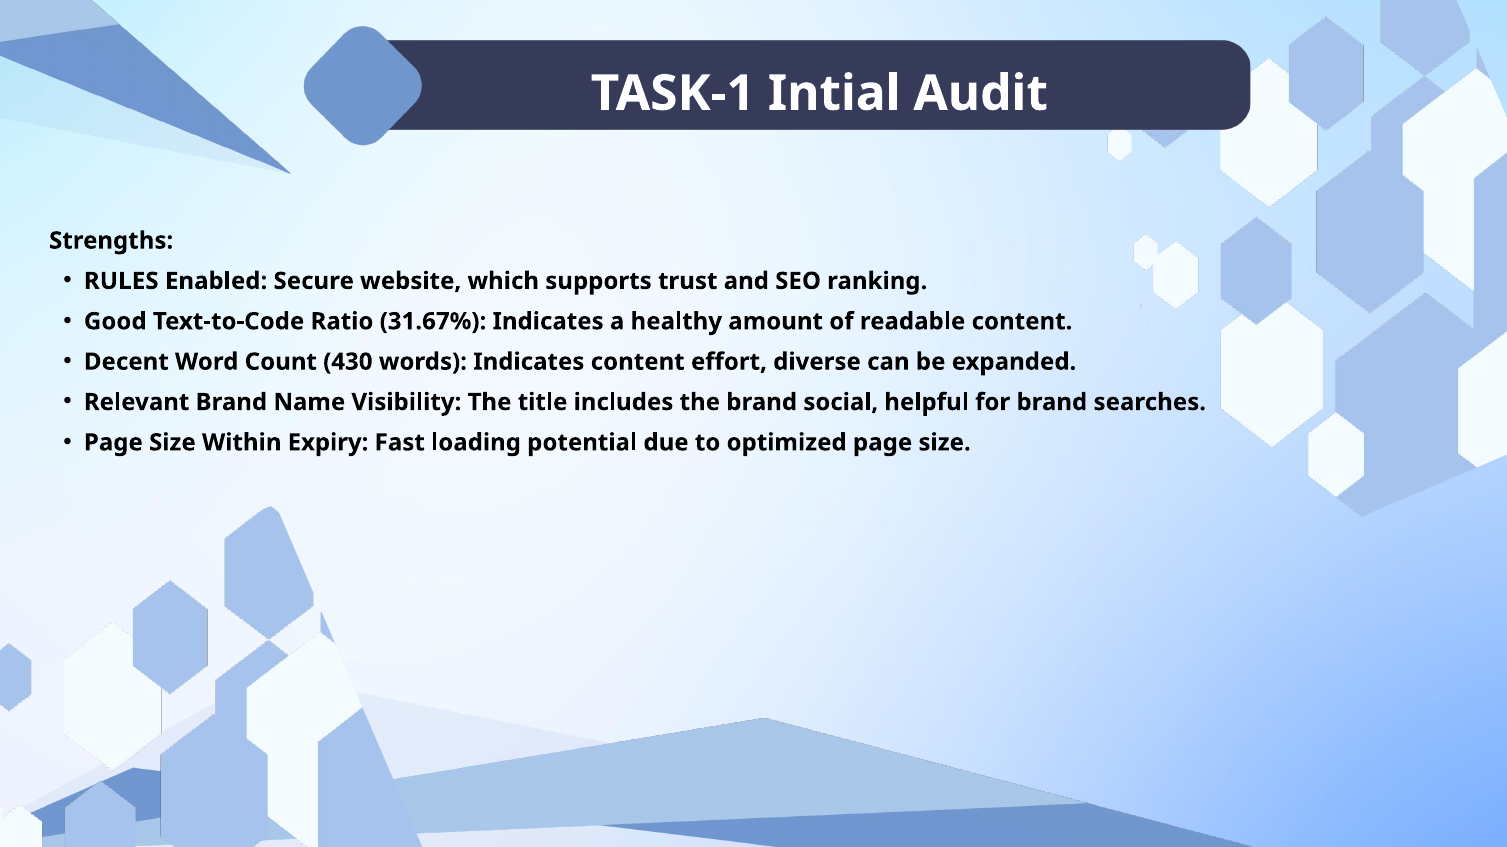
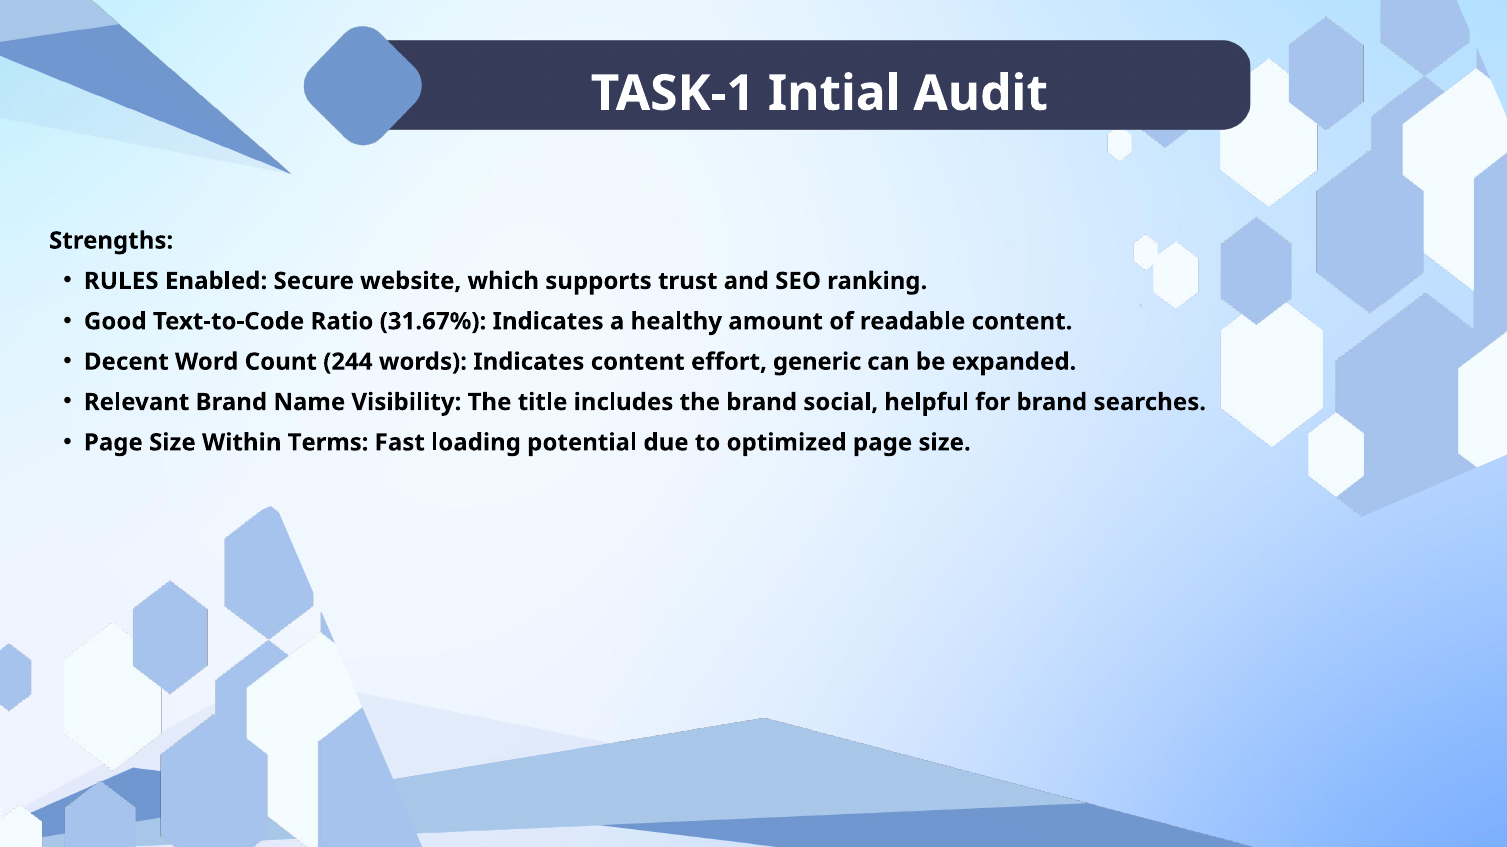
430: 430 -> 244
diverse: diverse -> generic
Expiry: Expiry -> Terms
